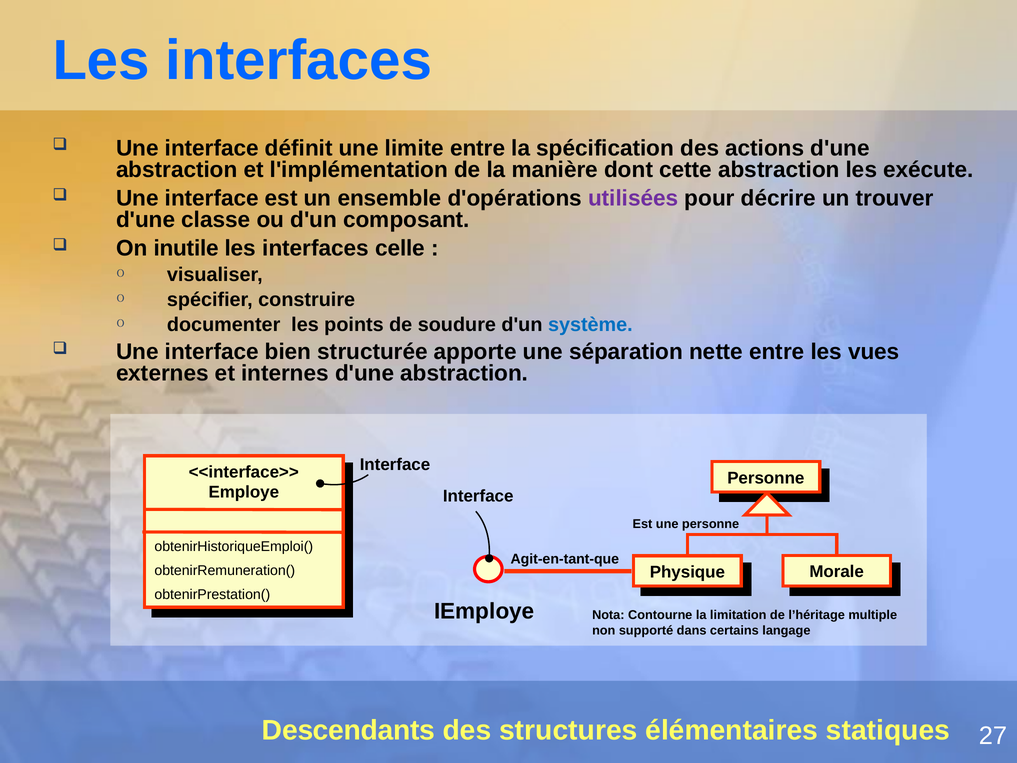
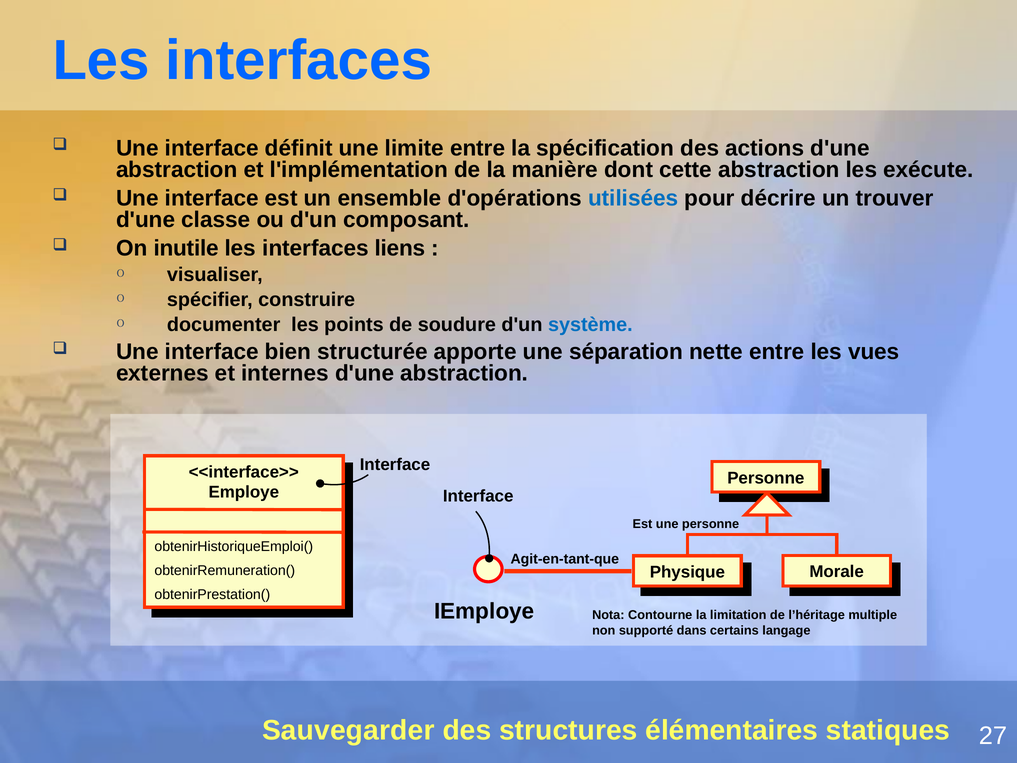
utilisées colour: purple -> blue
celle: celle -> liens
Descendants: Descendants -> Sauvegarder
